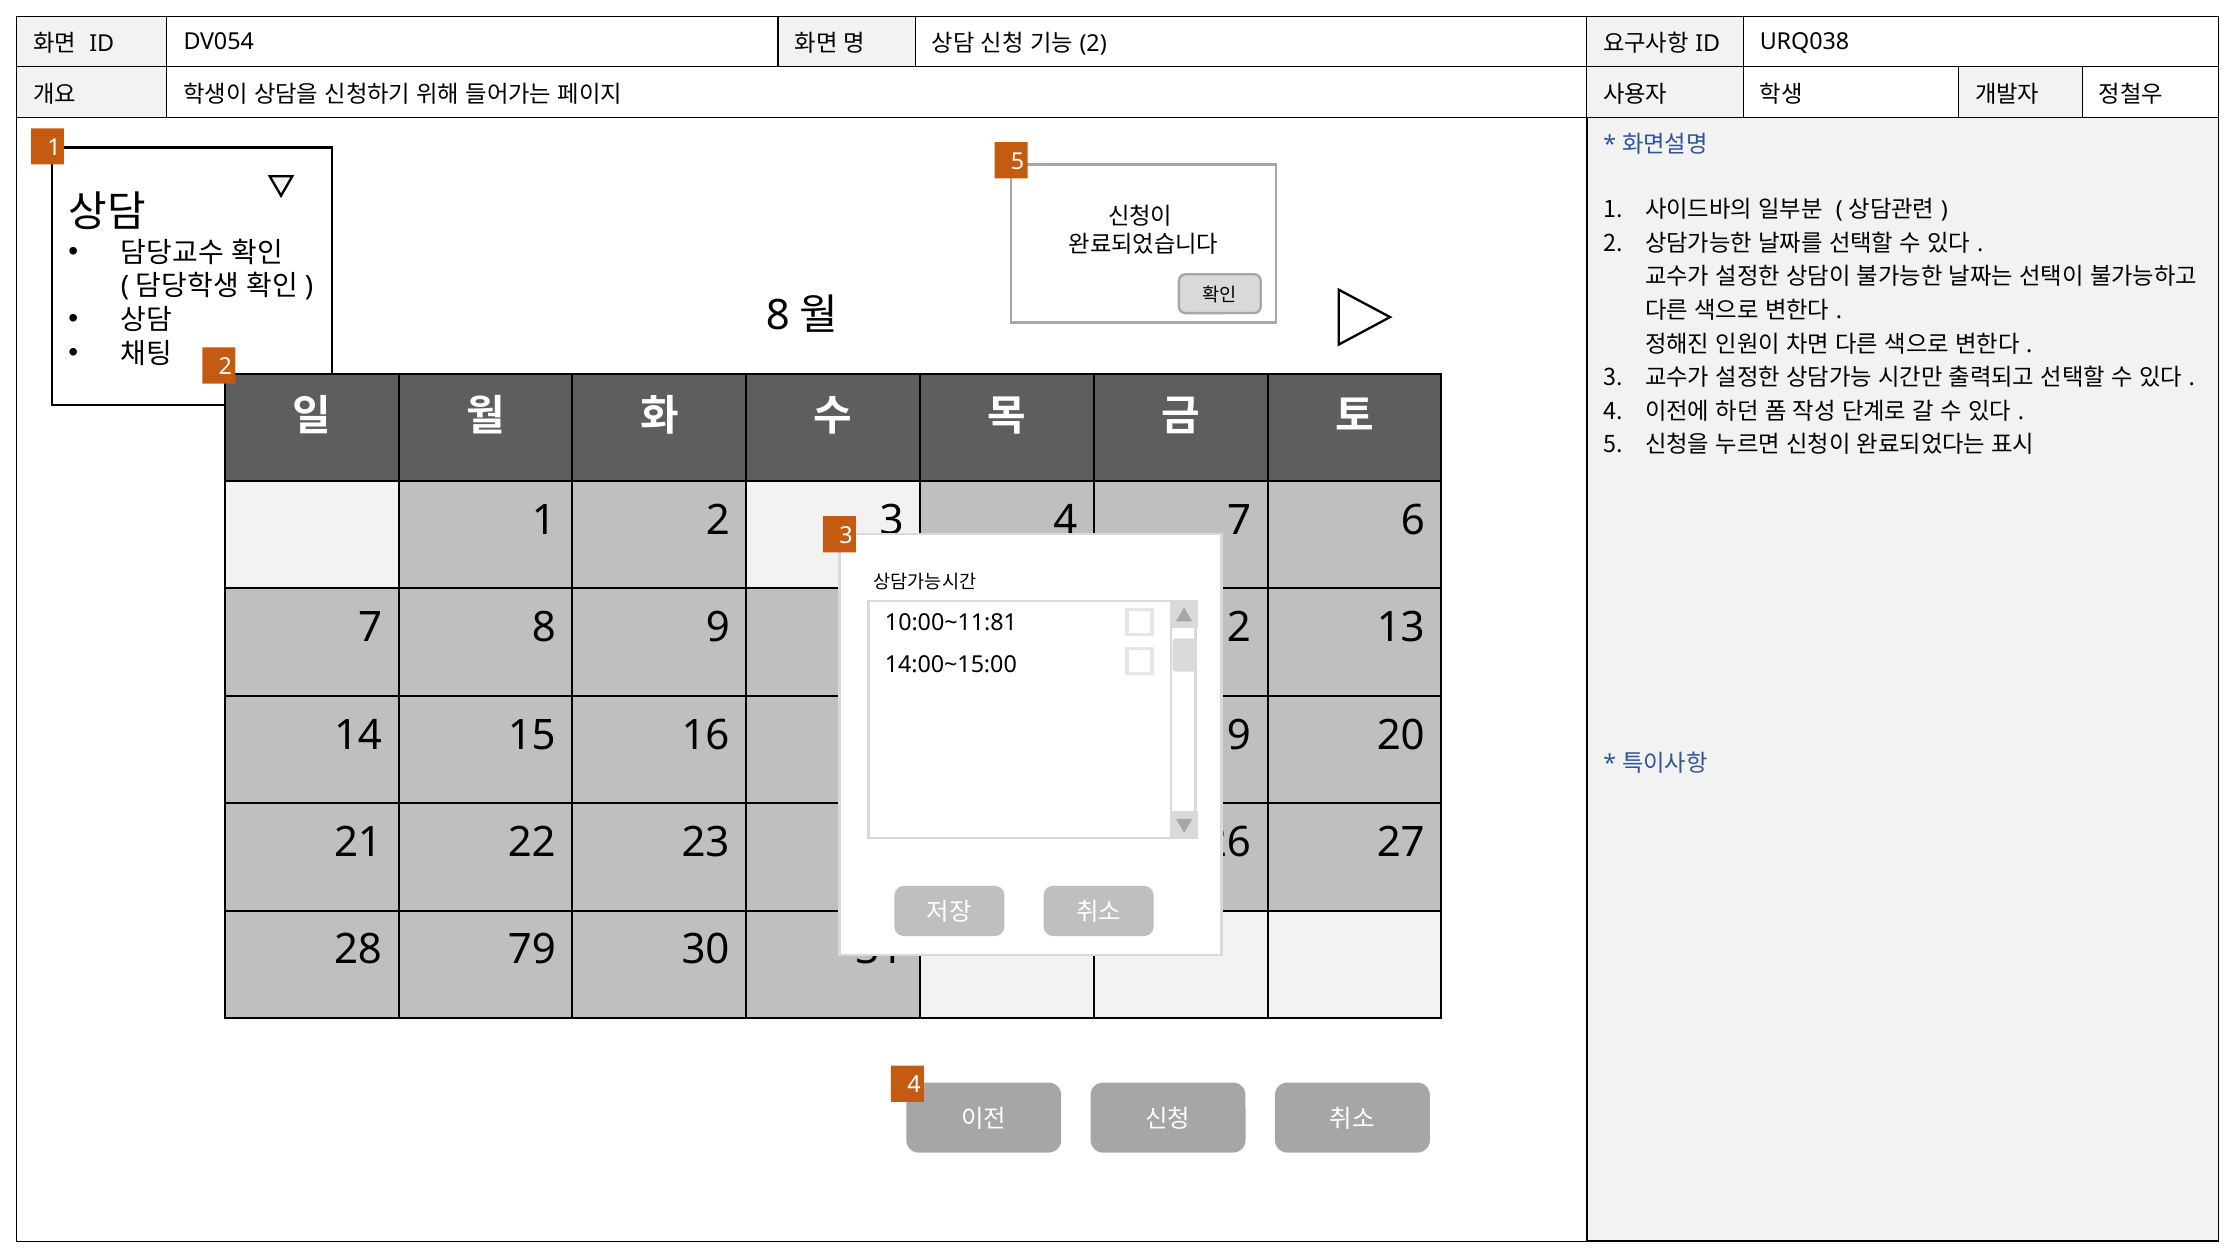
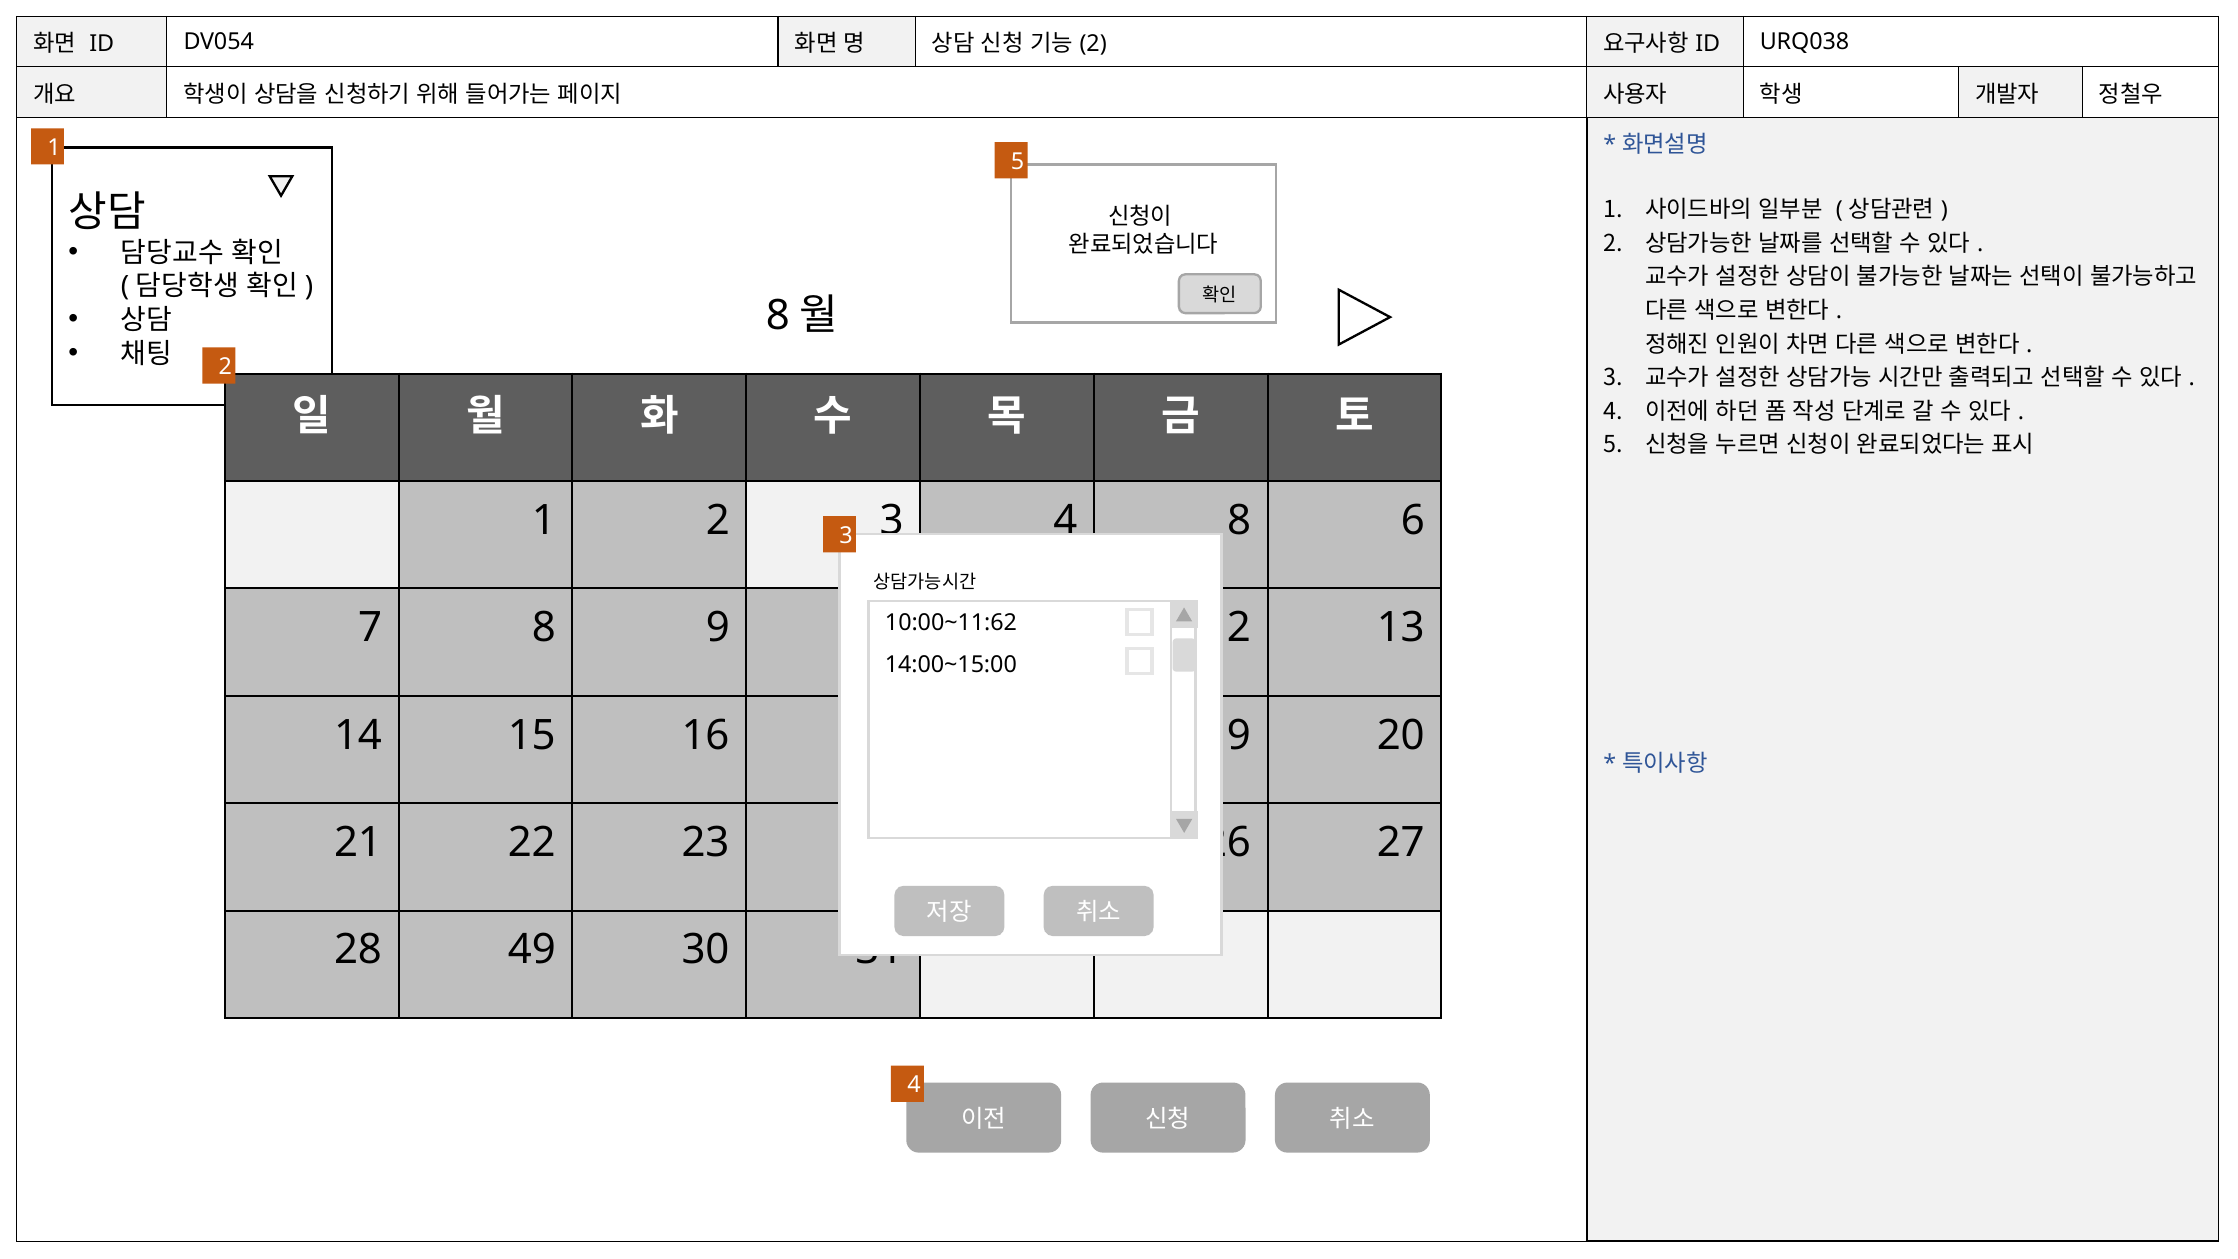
7 at (1239, 520): 7 -> 8
10:00~11:81: 10:00~11:81 -> 10:00~11:62
79: 79 -> 49
